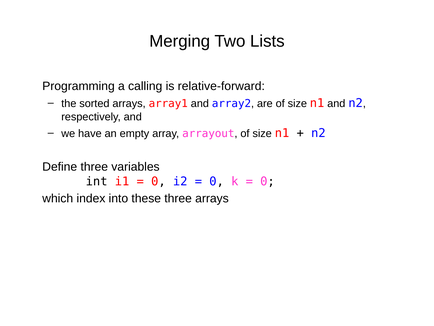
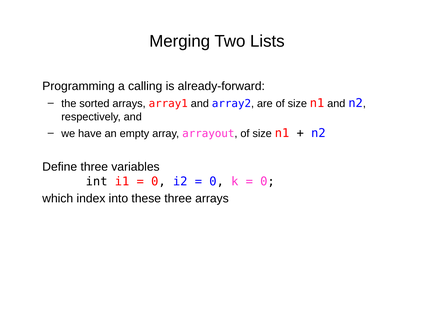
relative-forward: relative-forward -> already-forward
